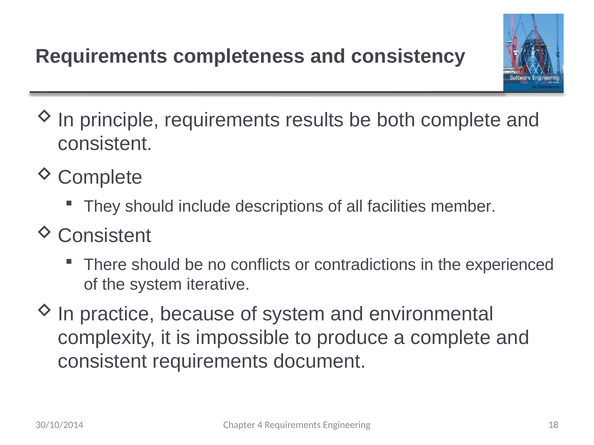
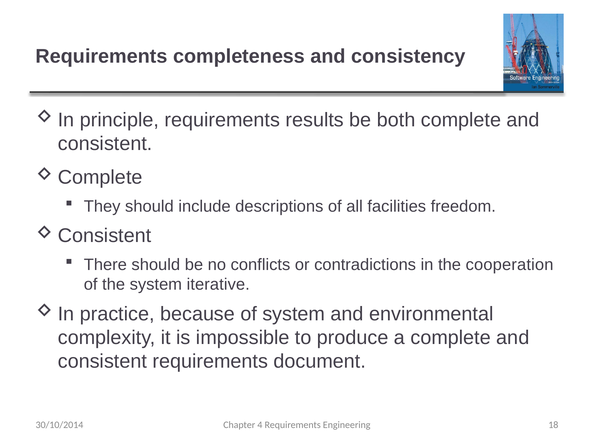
member: member -> freedom
experienced: experienced -> cooperation
